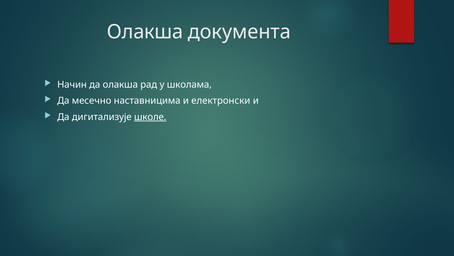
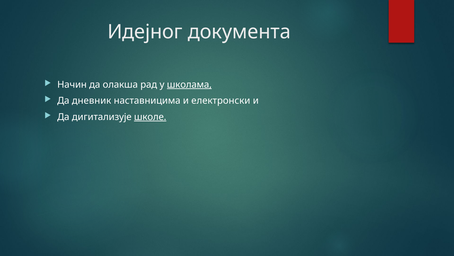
Олакша at (145, 32): Олакша -> Идејног
школама underline: none -> present
месечно: месечно -> дневник
